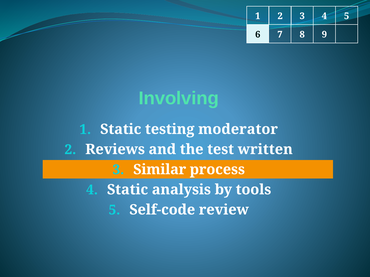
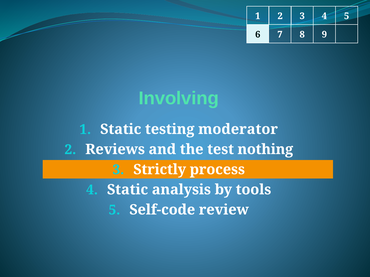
written: written -> nothing
Similar: Similar -> Strictly
